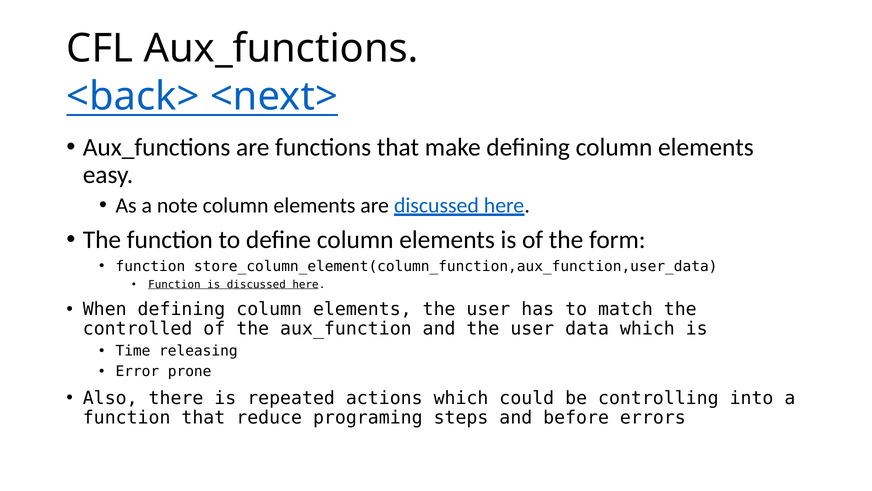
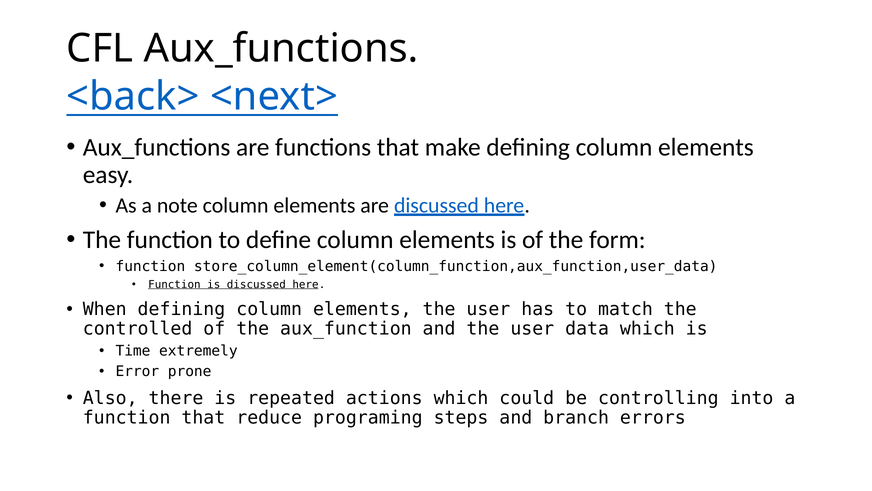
releasing: releasing -> extremely
before: before -> branch
